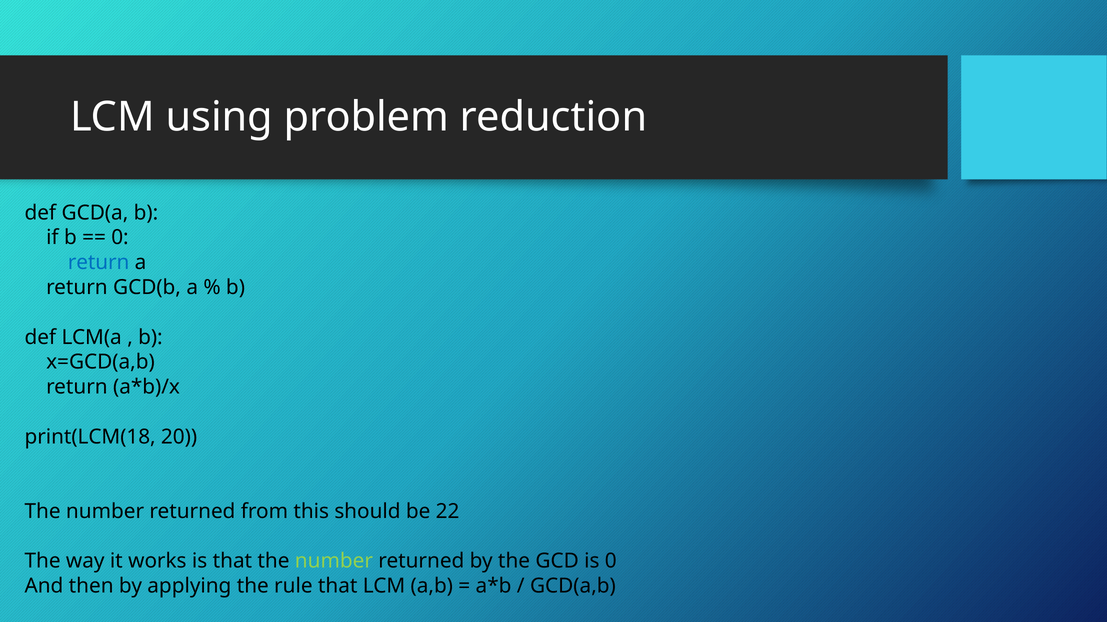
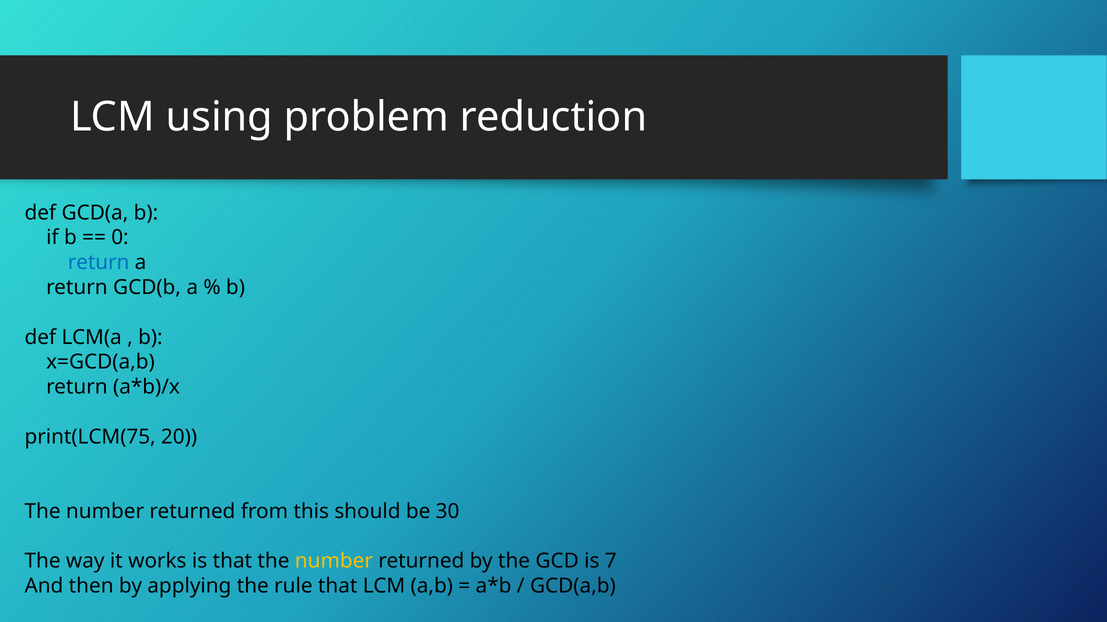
print(LCM(18: print(LCM(18 -> print(LCM(75
22: 22 -> 30
number at (334, 562) colour: light green -> yellow
is 0: 0 -> 7
